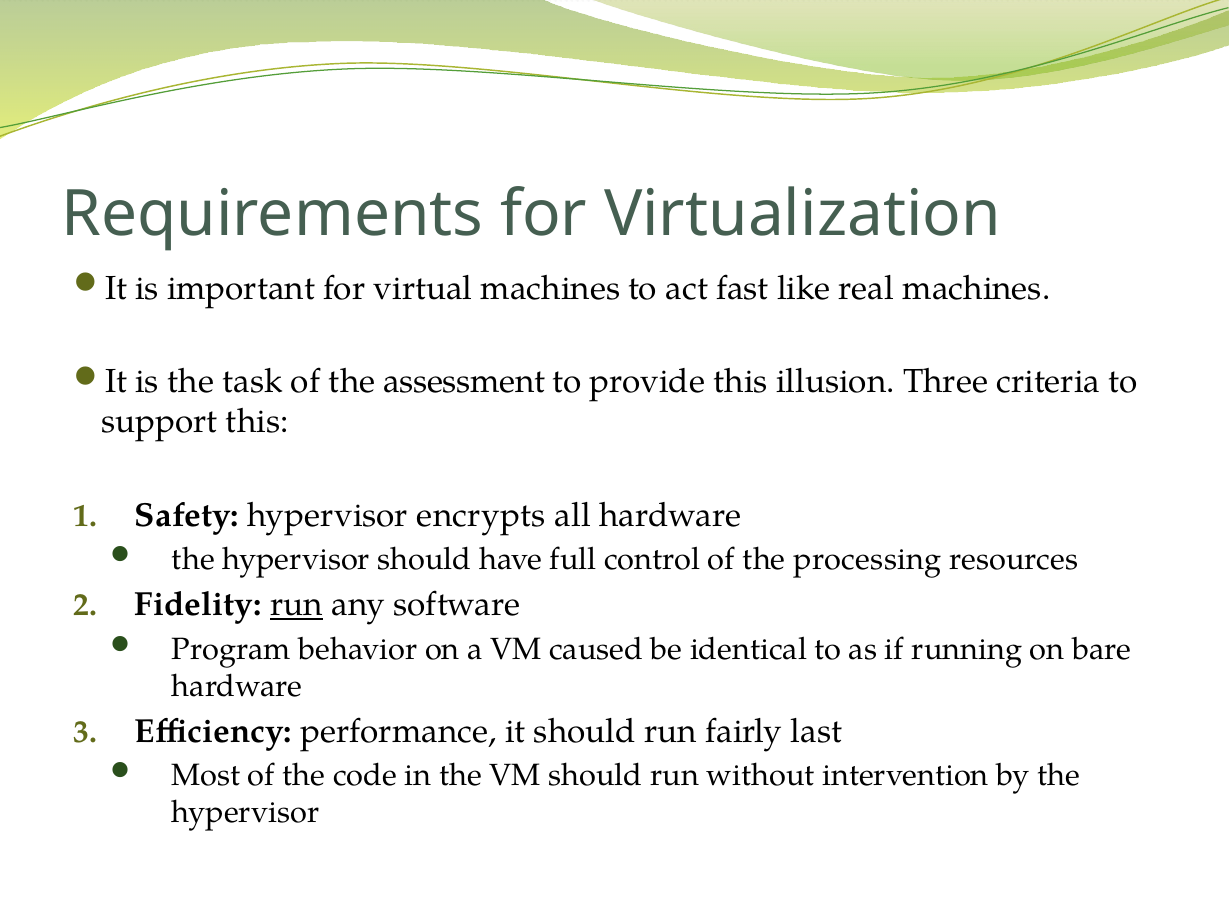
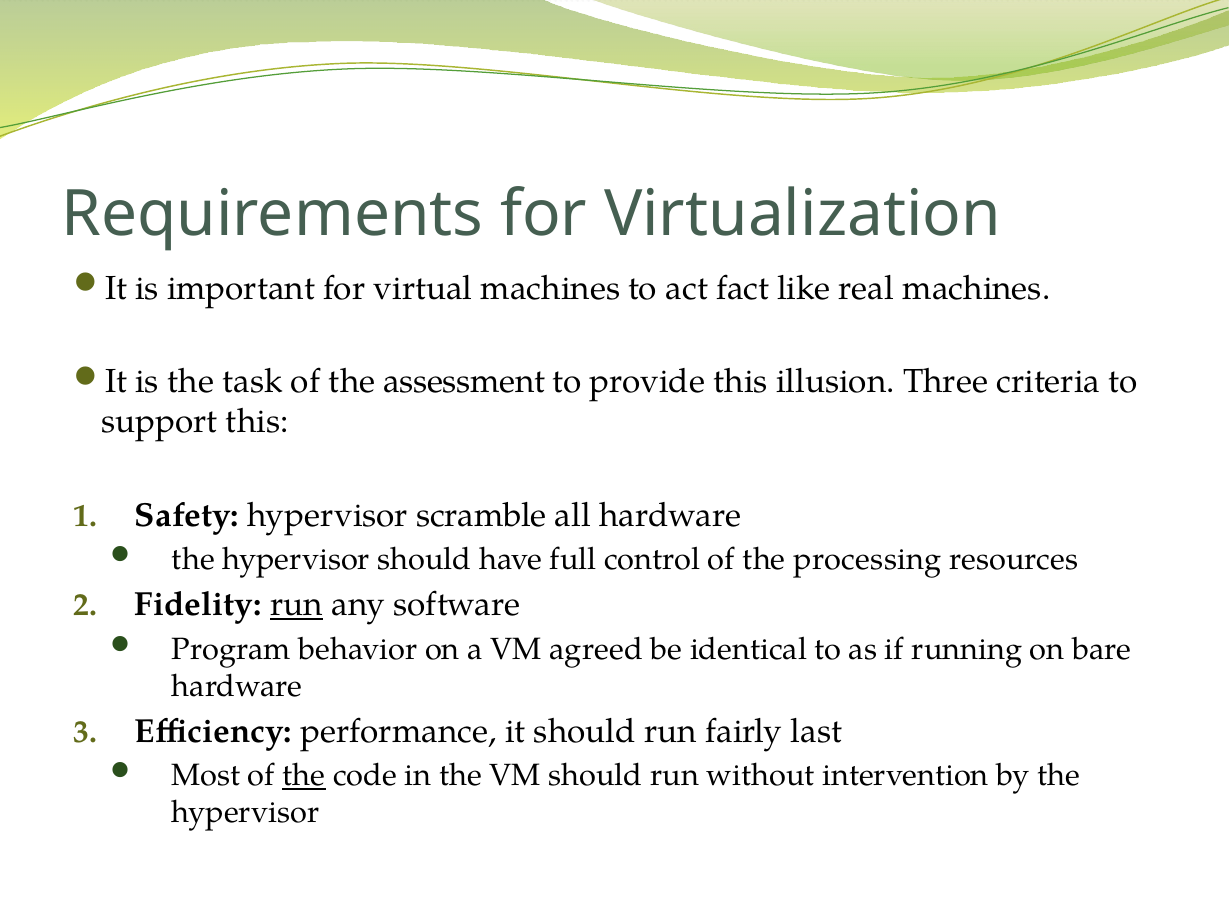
fast: fast -> fact
encrypts: encrypts -> scramble
caused: caused -> agreed
the at (304, 776) underline: none -> present
